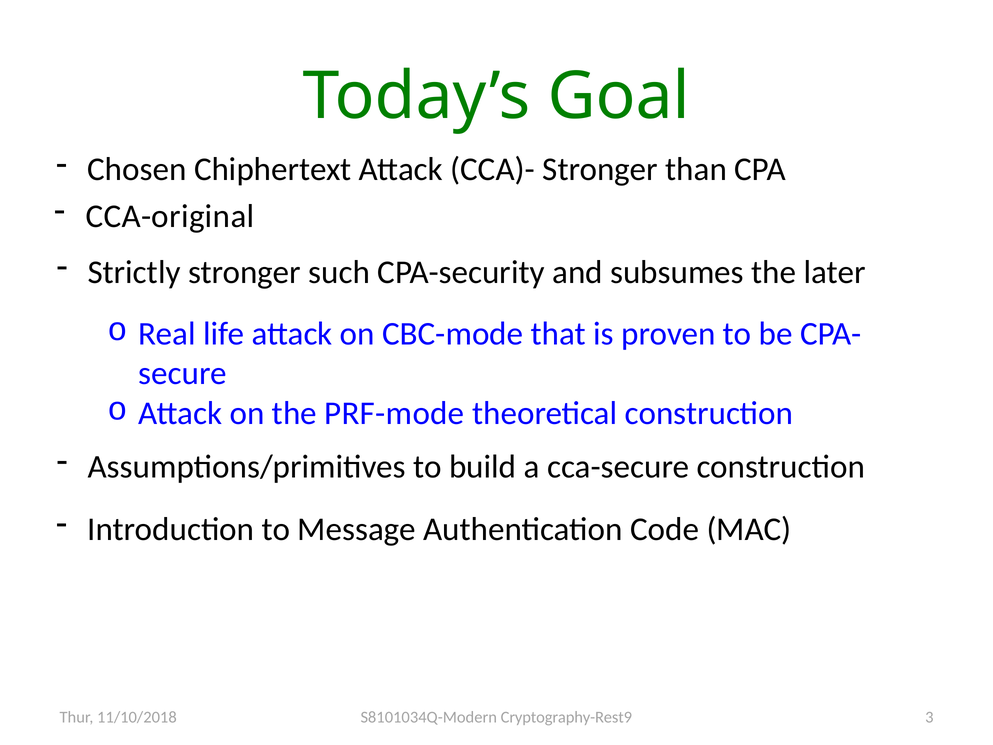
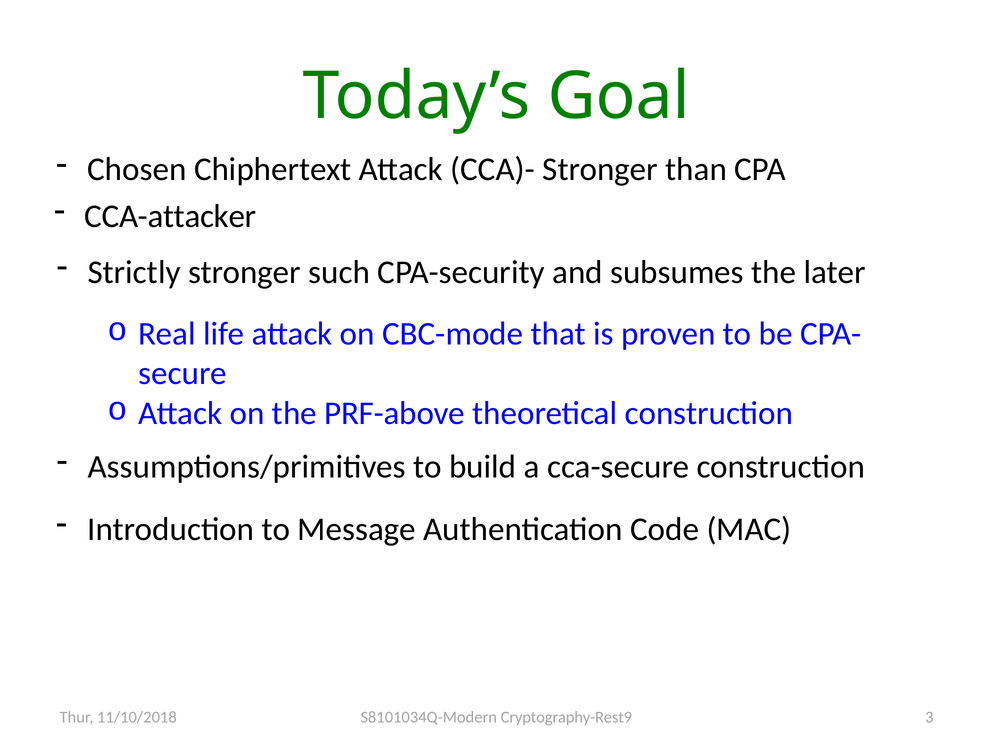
CCA-original: CCA-original -> CCA-attacker
PRF-mode: PRF-mode -> PRF-above
